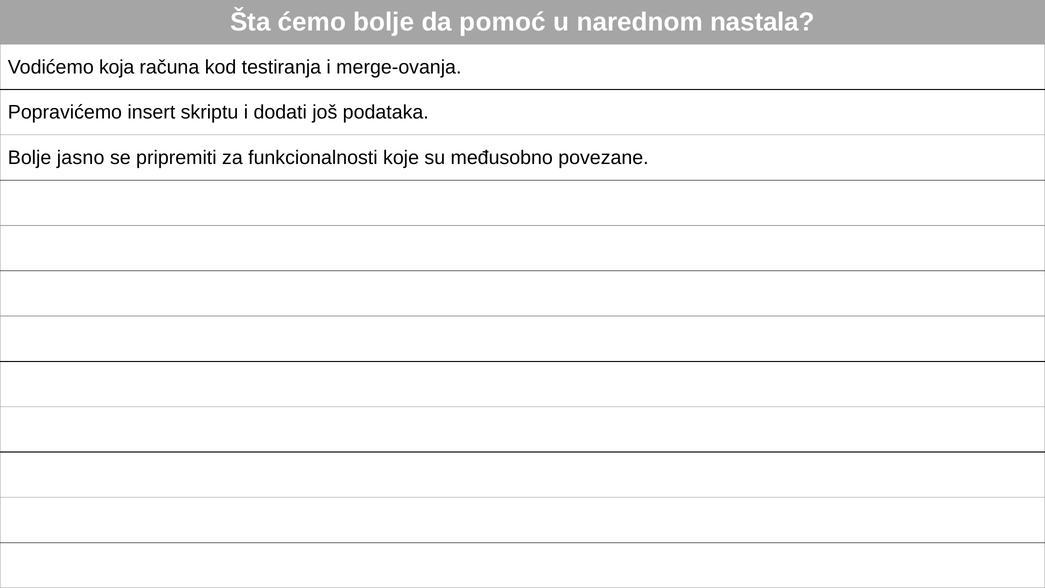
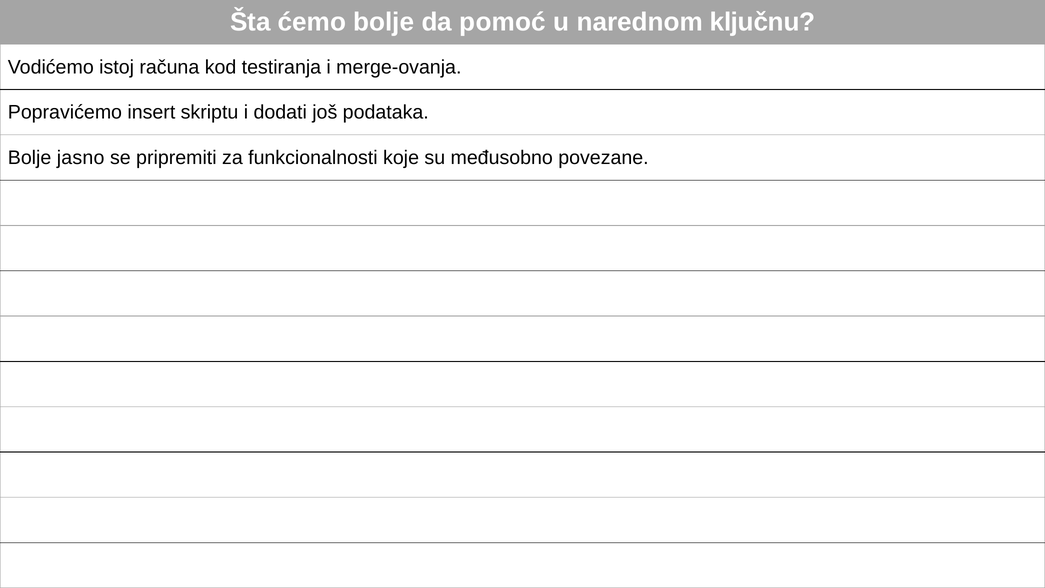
nastala: nastala -> ključnu
koja: koja -> istoj
